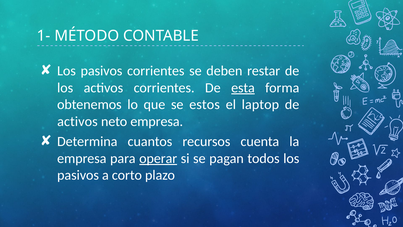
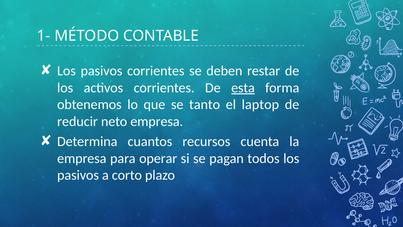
estos: estos -> tanto
activos at (77, 121): activos -> reducir
operar underline: present -> none
